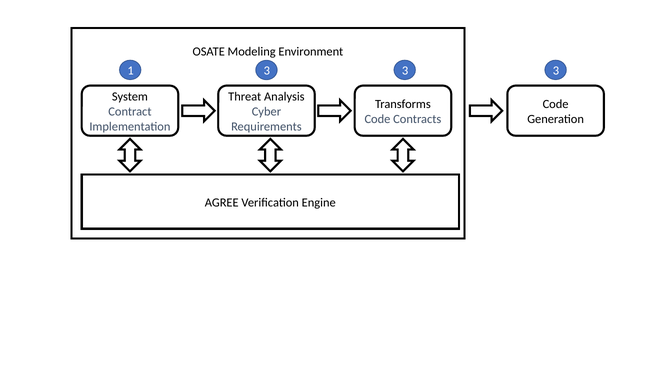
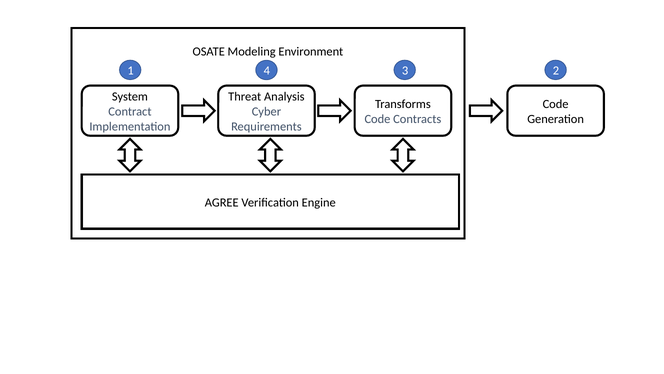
1 3: 3 -> 4
3 at (556, 71): 3 -> 2
